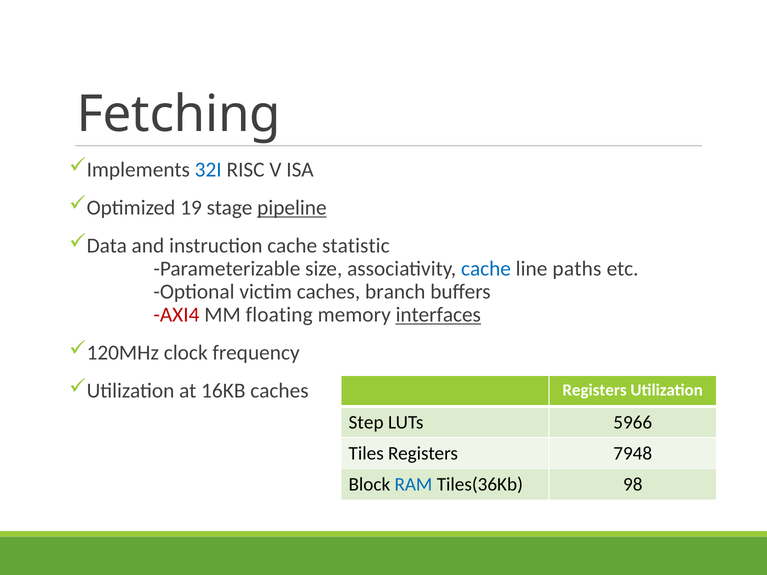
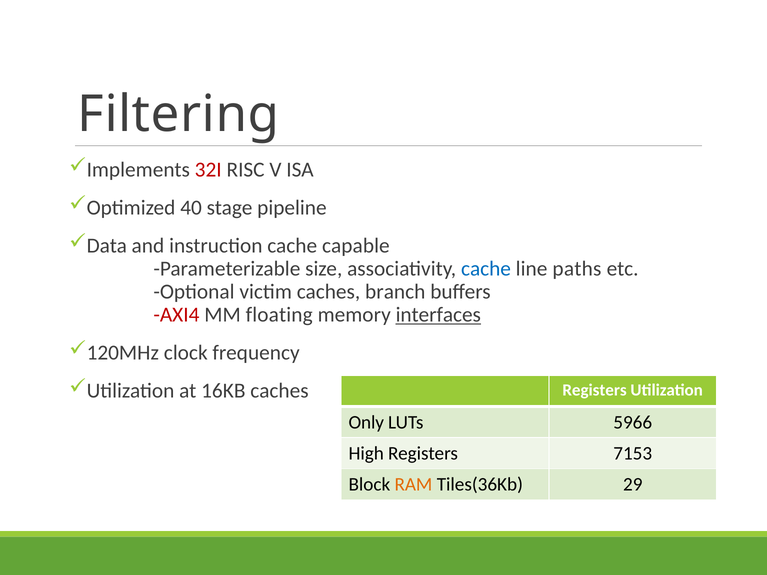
Fetching: Fetching -> Filtering
32I colour: blue -> red
19: 19 -> 40
pipeline underline: present -> none
statistic: statistic -> capable
Step: Step -> Only
Tiles: Tiles -> High
7948: 7948 -> 7153
RAM colour: blue -> orange
98: 98 -> 29
